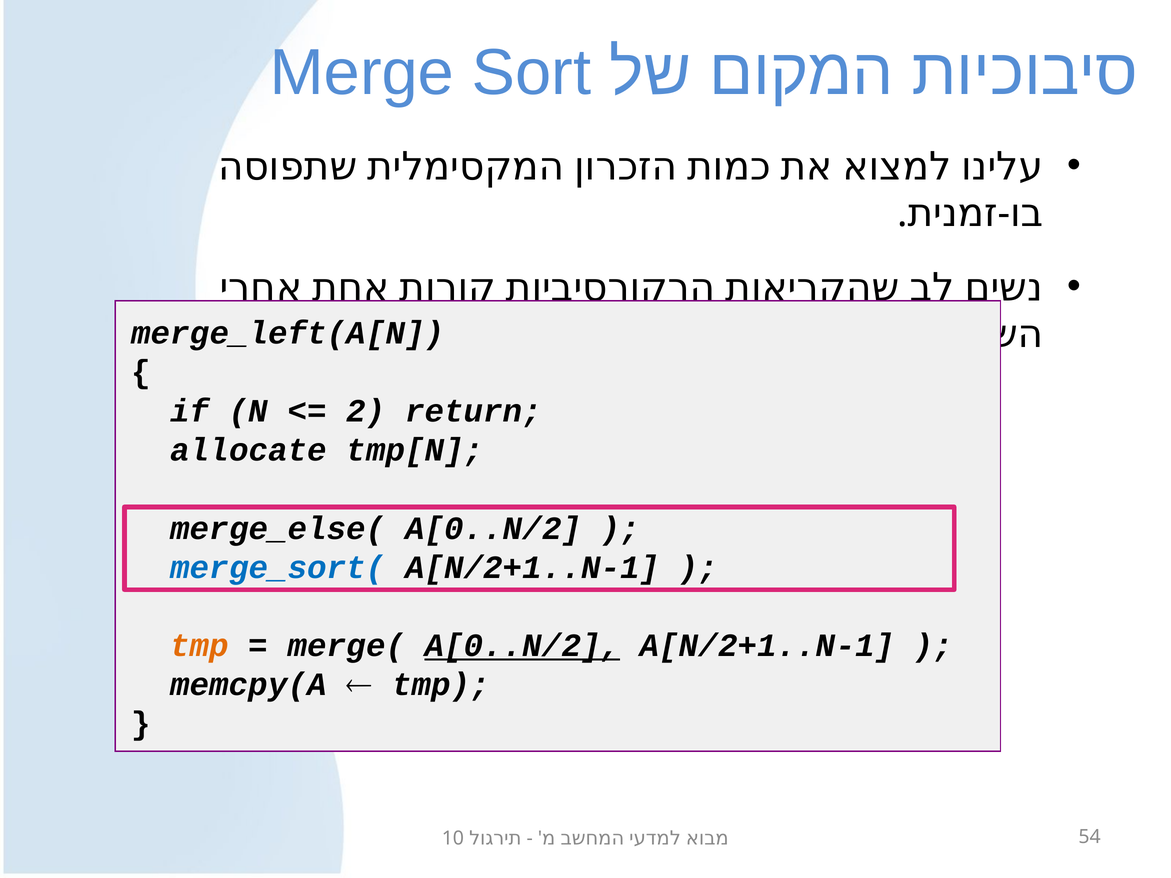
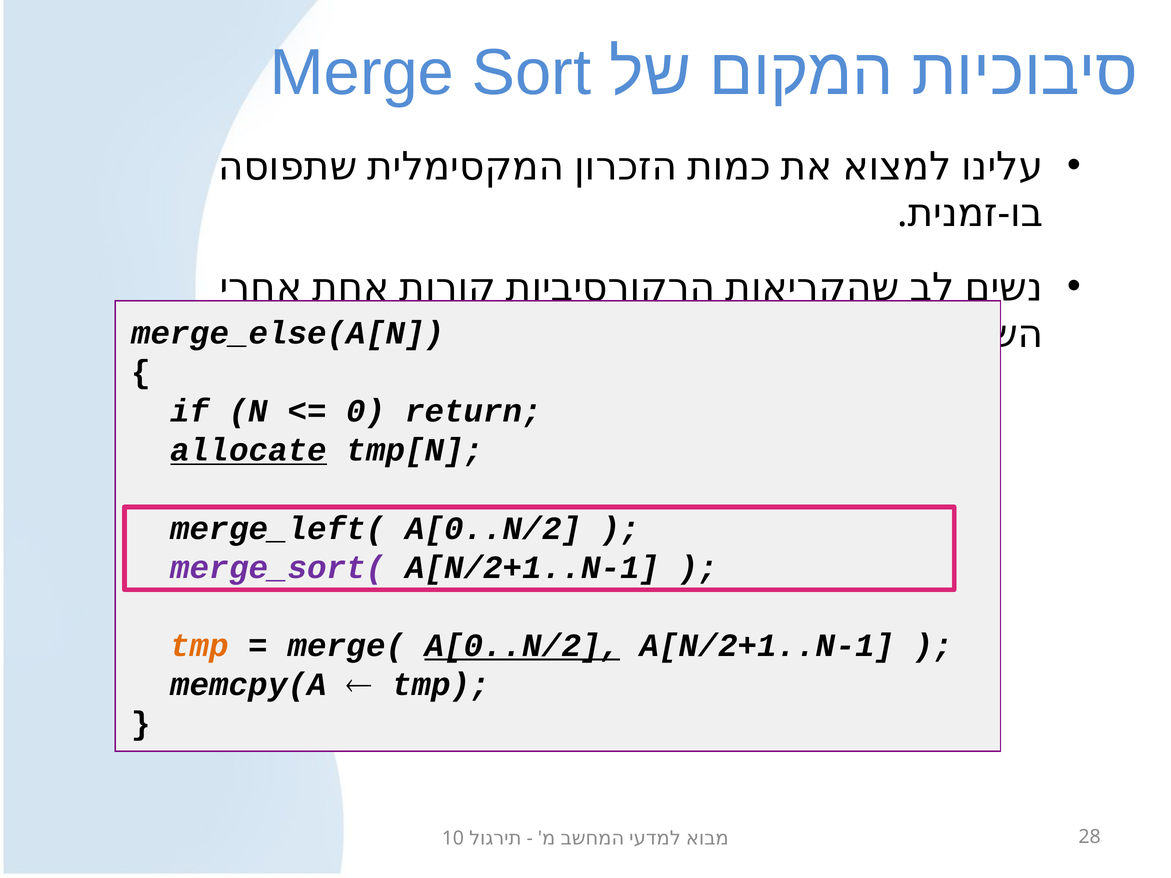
merge_left(A[N: merge_left(A[N -> merge_else(A[N
2: 2 -> 0
allocate underline: none -> present
merge_else(: merge_else( -> merge_left(
merge_sort( colour: blue -> purple
54: 54 -> 28
